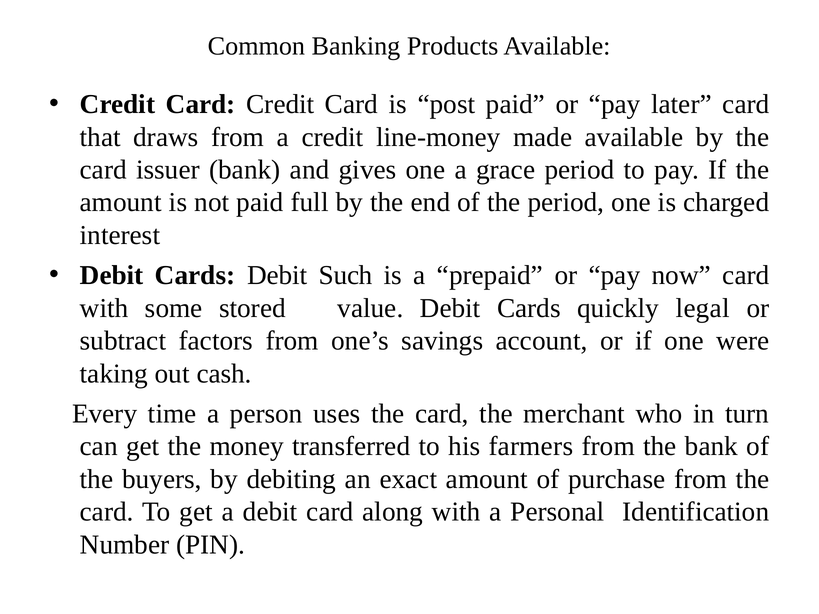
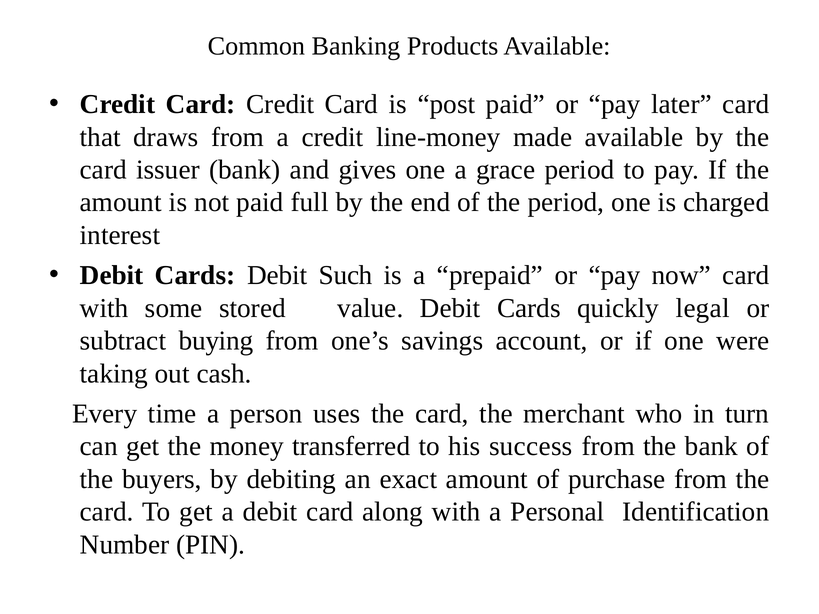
factors: factors -> buying
farmers: farmers -> success
